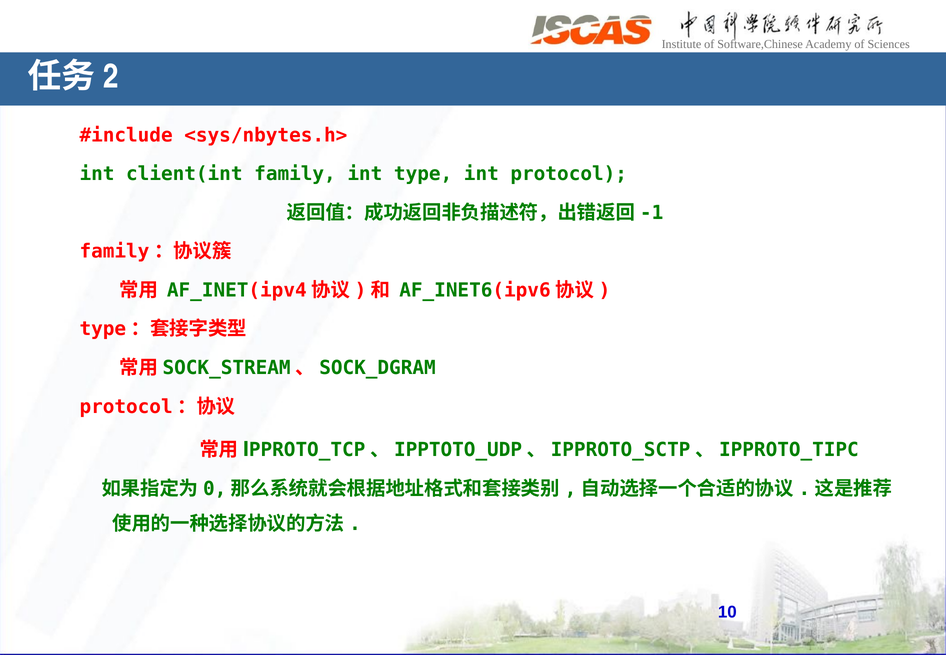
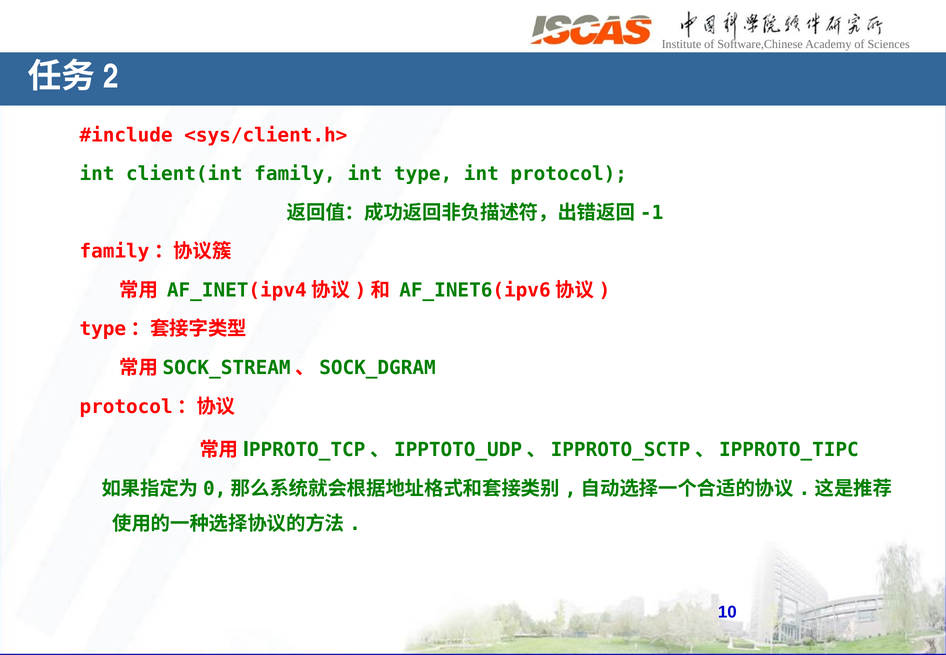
<sys/nbytes.h>: <sys/nbytes.h> -> <sys/client.h>
